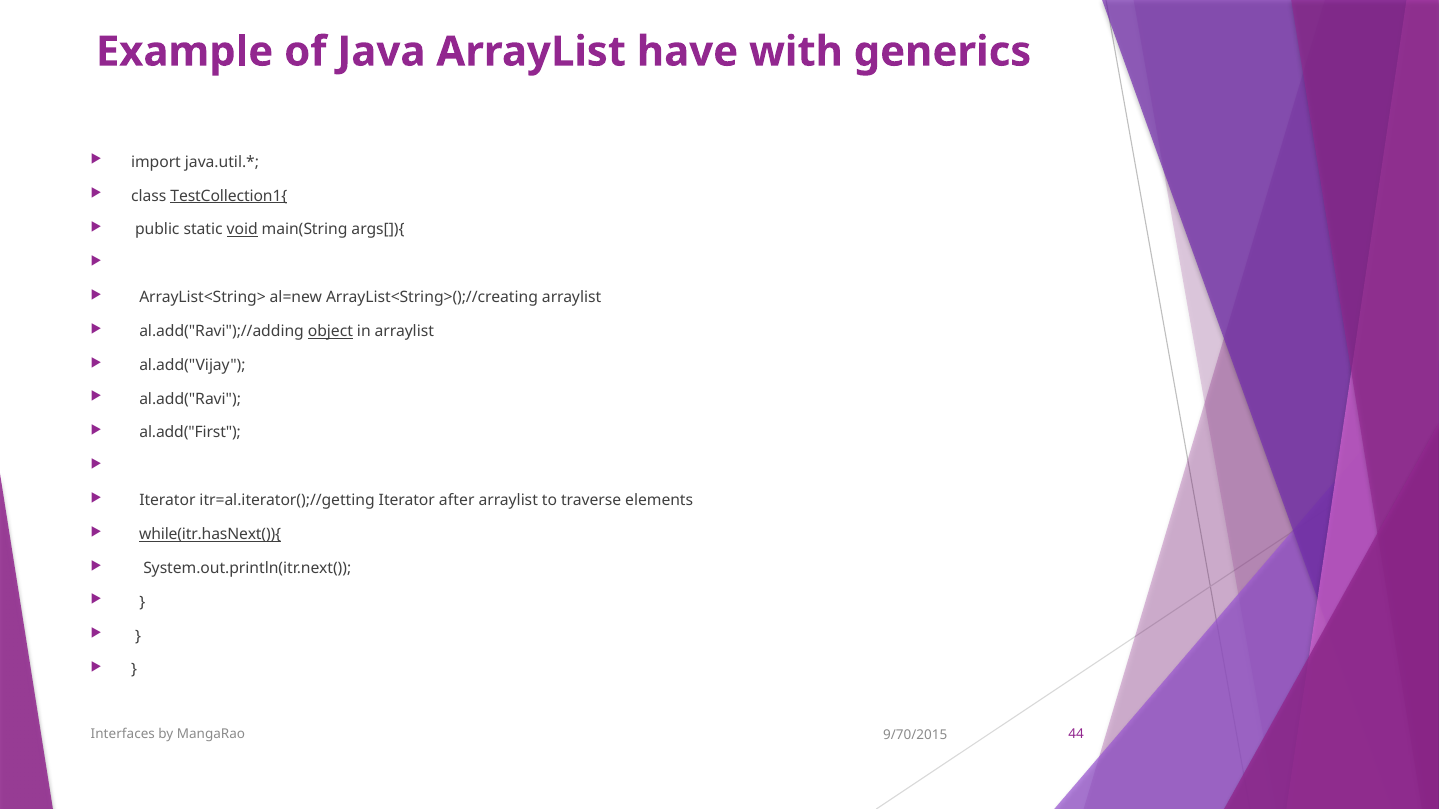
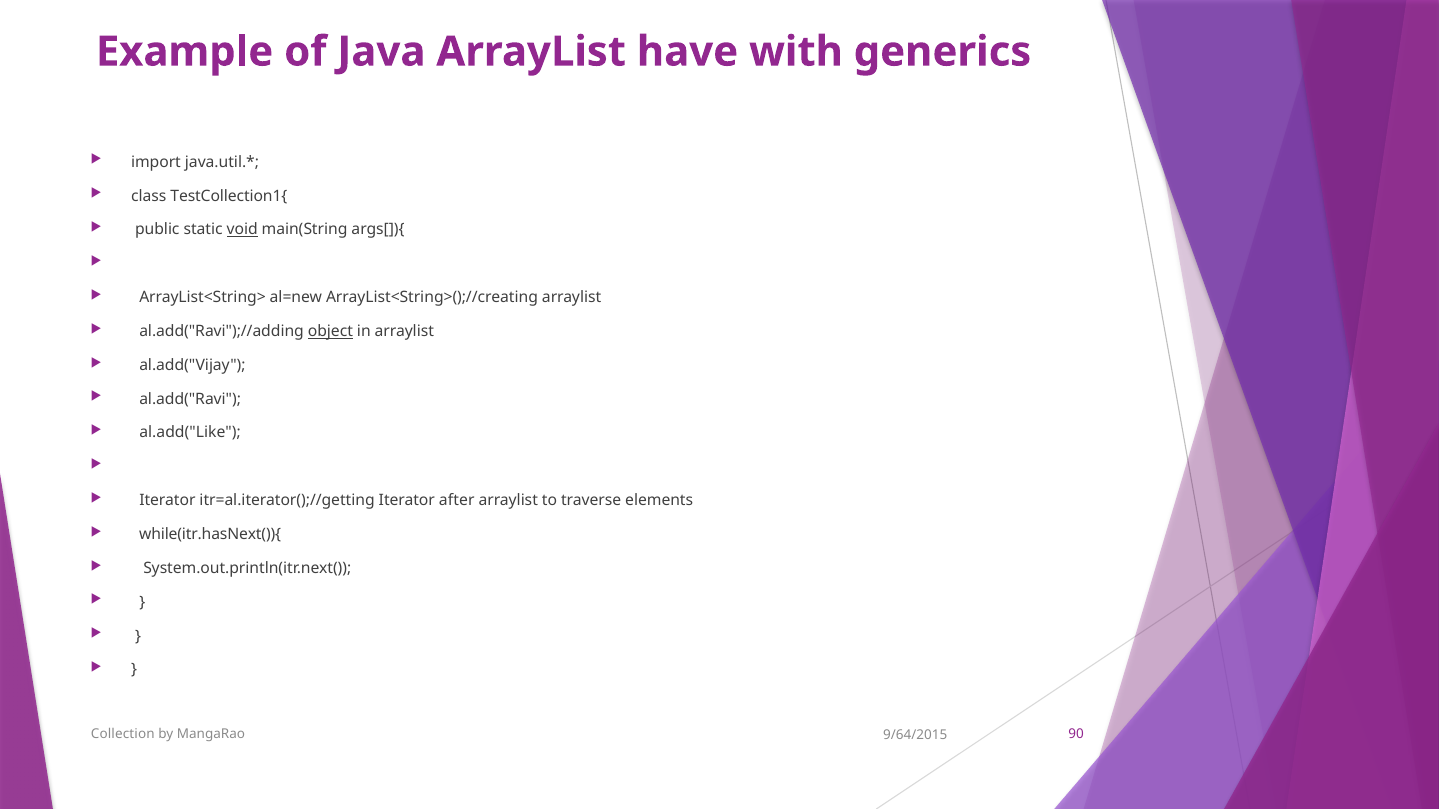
TestCollection1{ underline: present -> none
al.add("First: al.add("First -> al.add("Like
while(itr.hasNext()){ underline: present -> none
Interfaces: Interfaces -> Collection
44: 44 -> 90
9/70/2015: 9/70/2015 -> 9/64/2015
